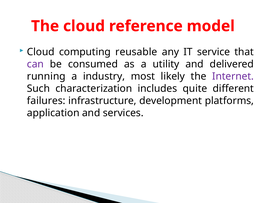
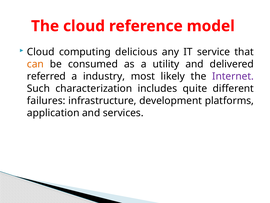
reusable: reusable -> delicious
can colour: purple -> orange
running: running -> referred
